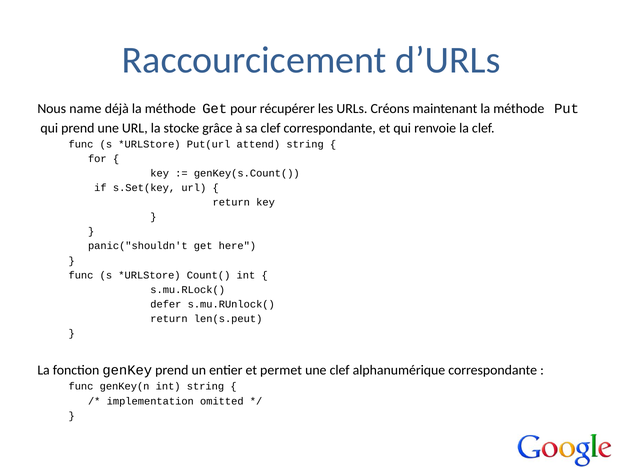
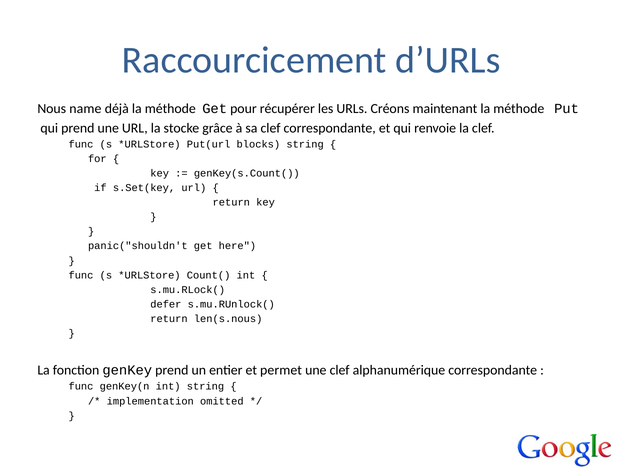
attend: attend -> blocks
len(s.peut: len(s.peut -> len(s.nous
